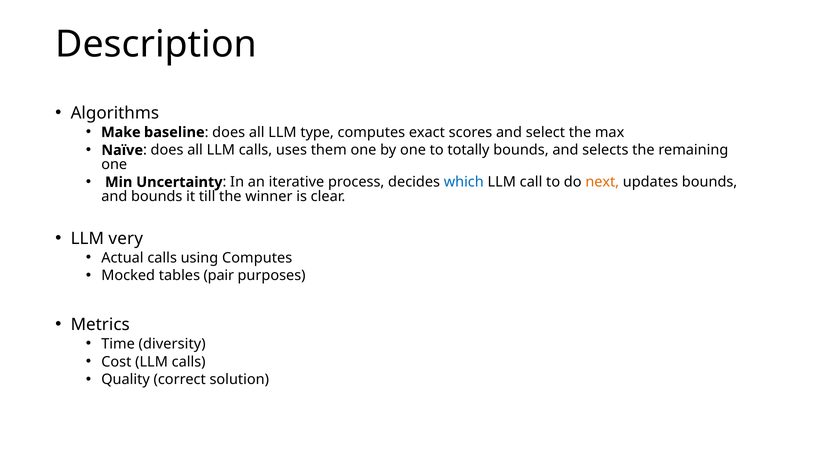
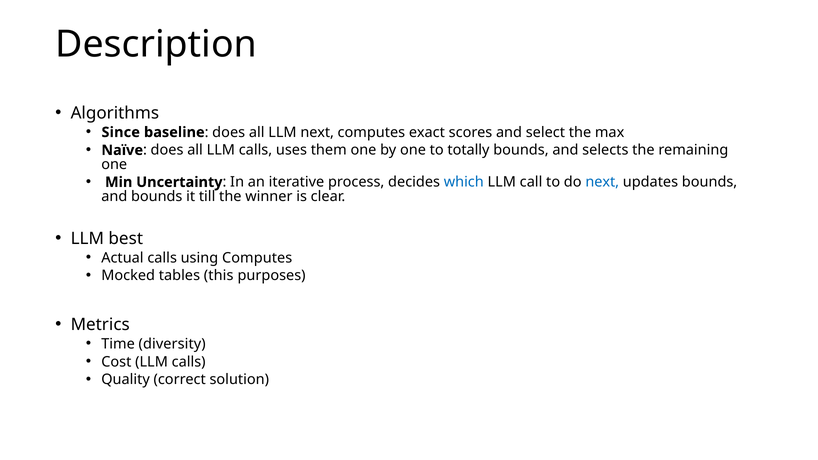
Make: Make -> Since
LLM type: type -> next
next at (602, 182) colour: orange -> blue
very: very -> best
pair: pair -> this
